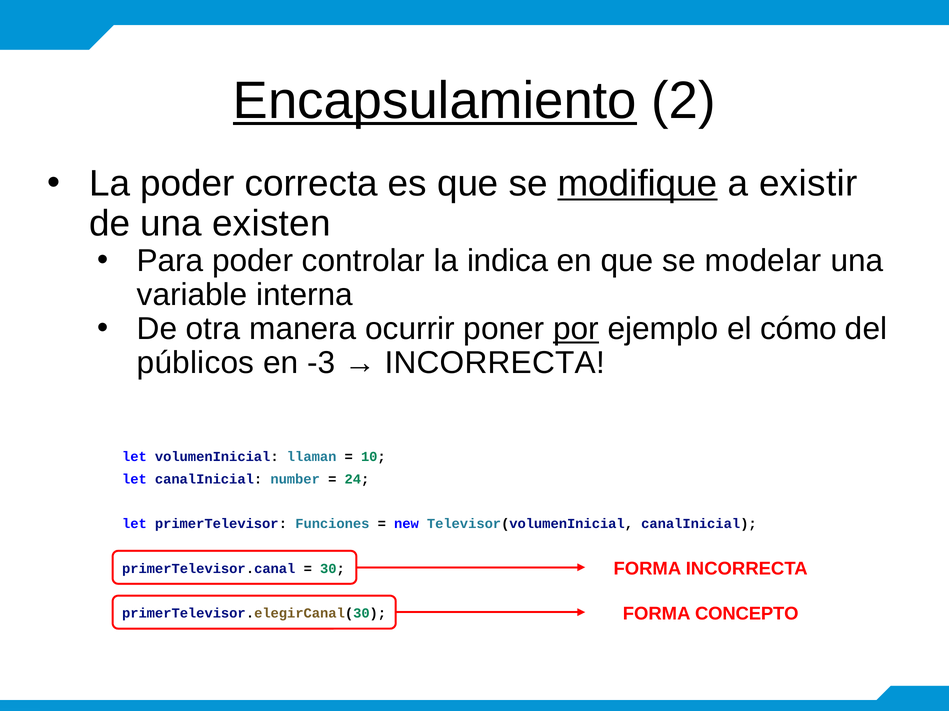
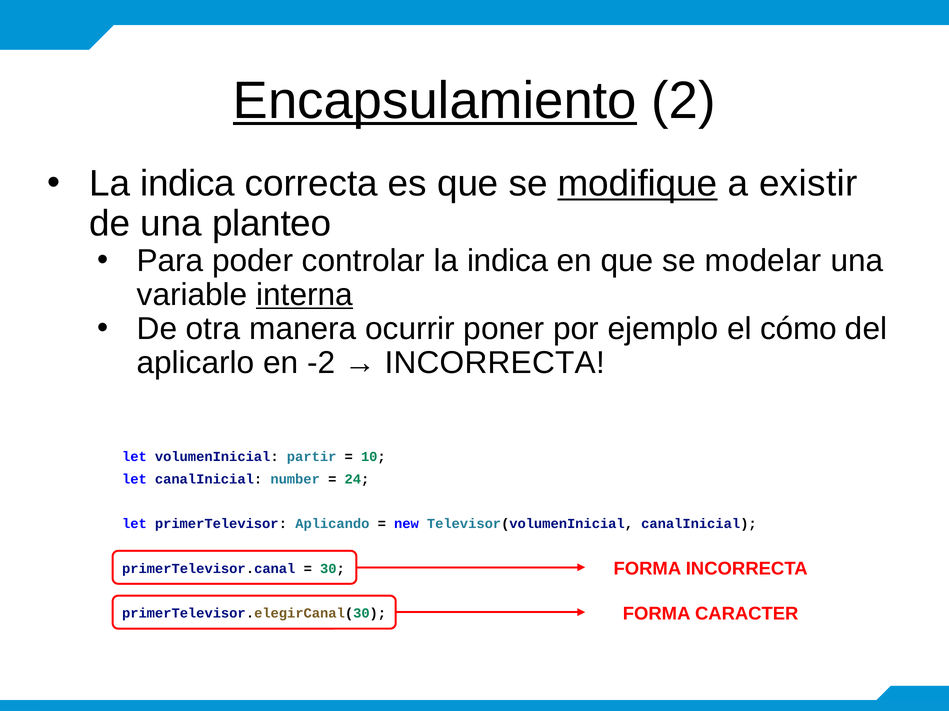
poder at (187, 184): poder -> indica
existen: existen -> planteo
interna underline: none -> present
por underline: present -> none
públicos: públicos -> aplicarlo
-3: -3 -> -2
llaman: llaman -> partir
Funciones: Funciones -> Aplicando
CONCEPTO: CONCEPTO -> CARACTER
